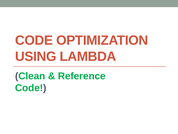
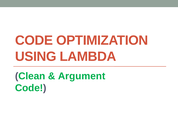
Reference: Reference -> Argument
